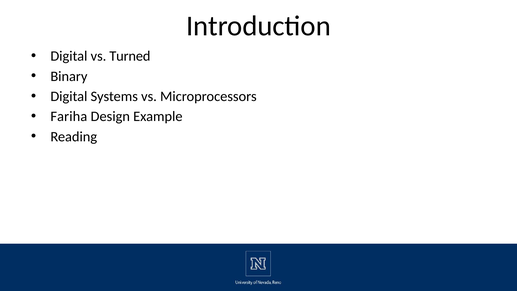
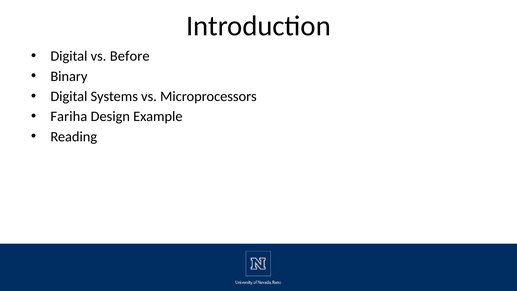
Turned: Turned -> Before
